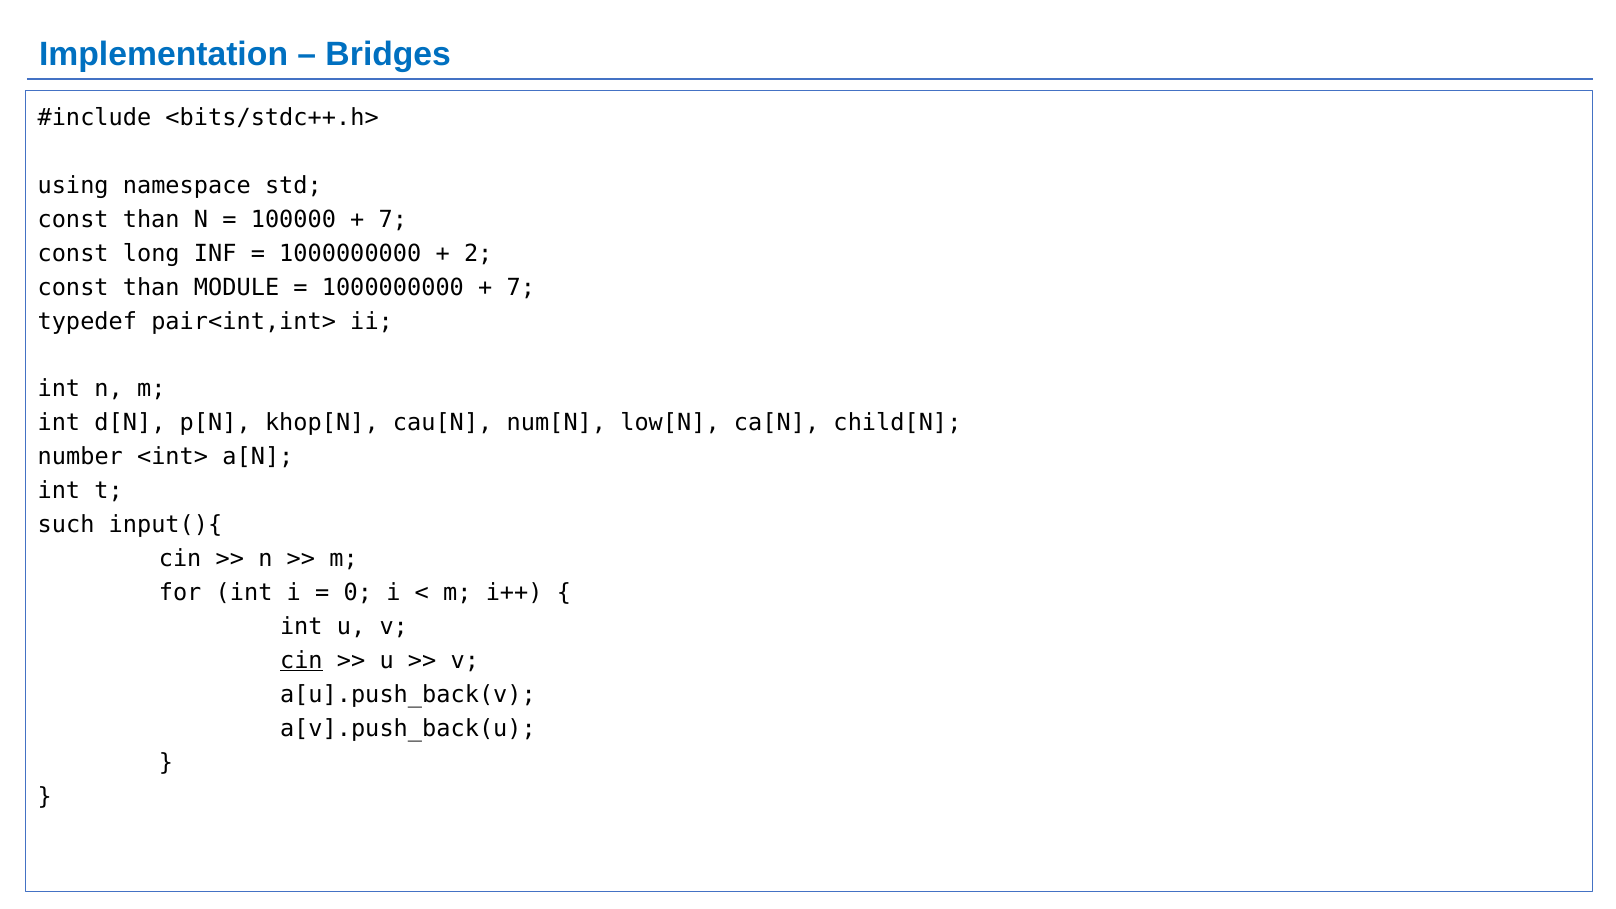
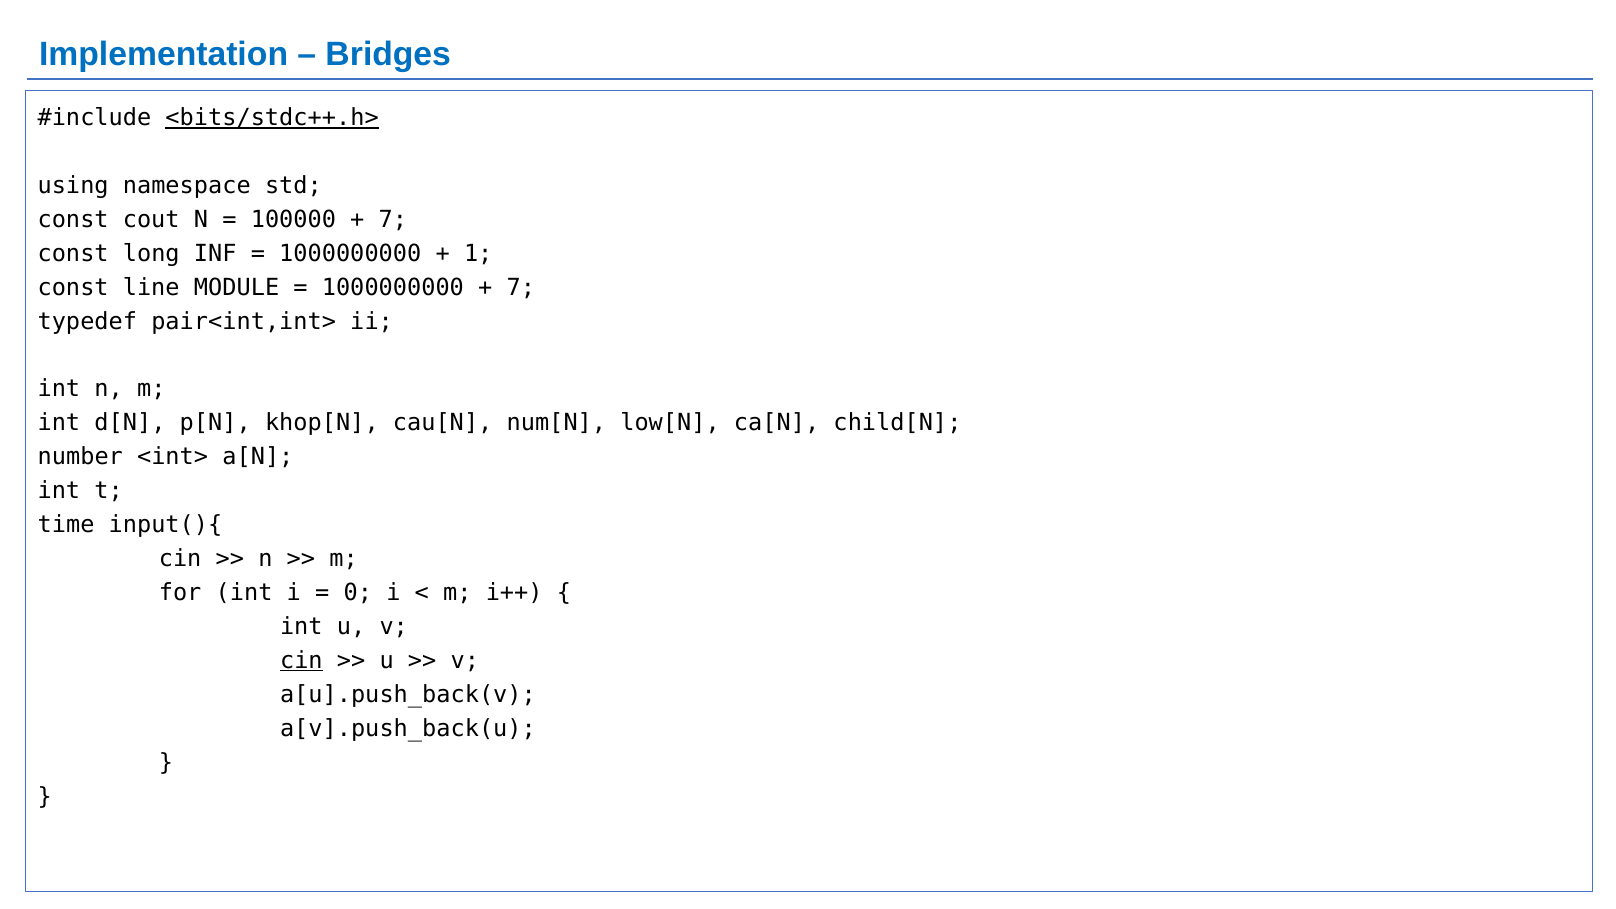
<bits/stdc++.h> underline: none -> present
than at (151, 220): than -> cout
2: 2 -> 1
than at (151, 287): than -> line
such: such -> time
